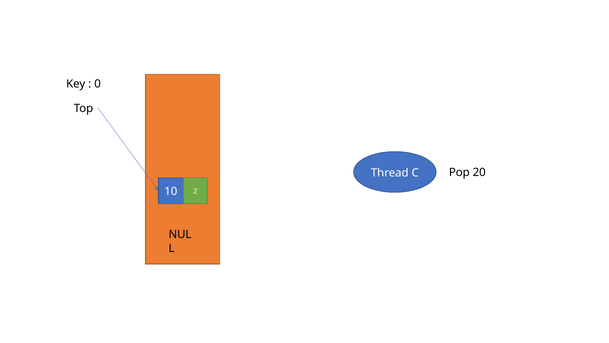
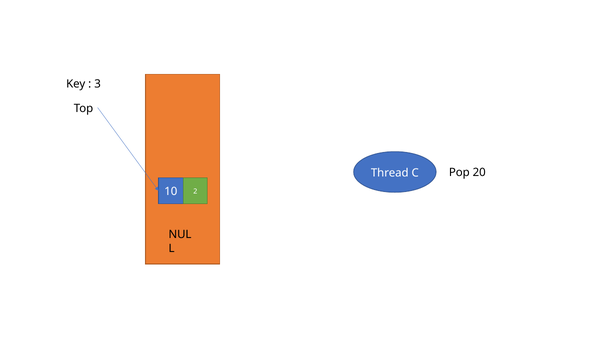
0: 0 -> 3
